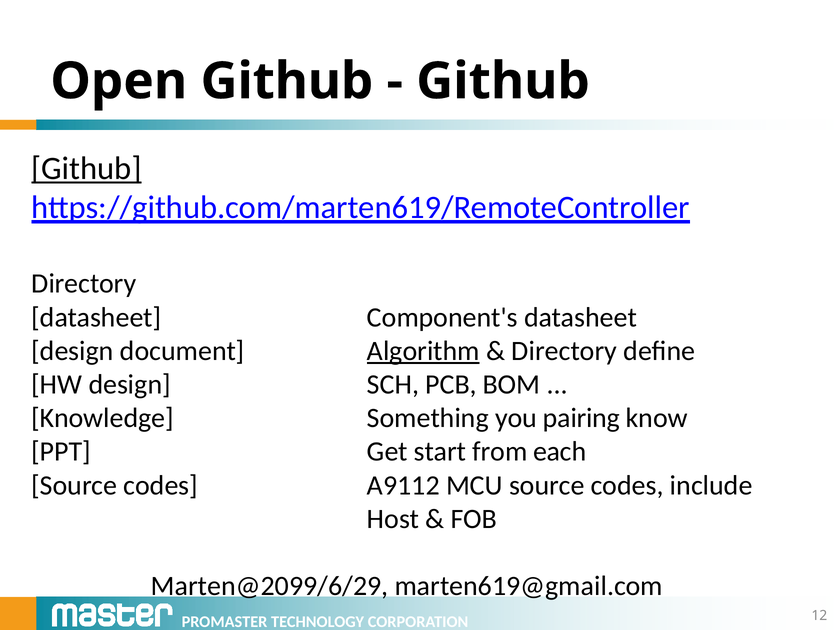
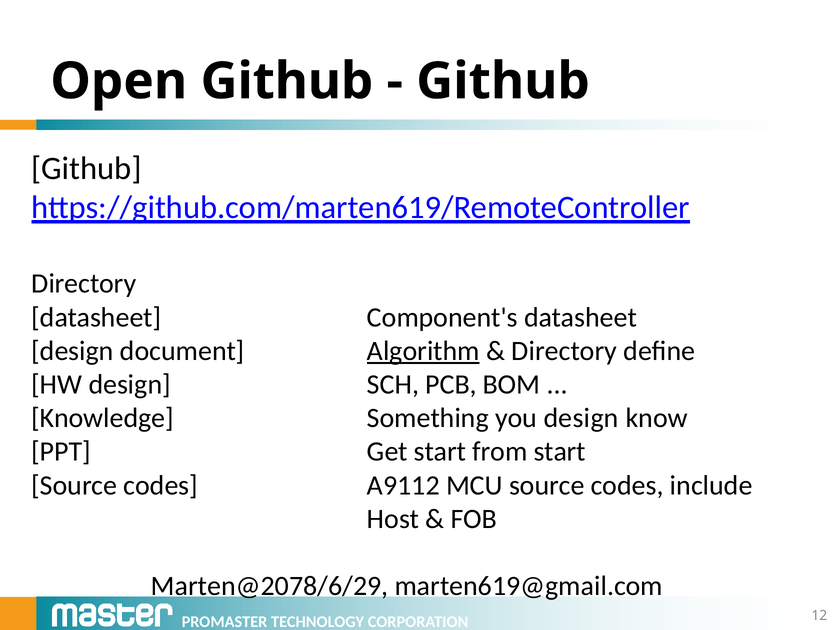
Github at (86, 168) underline: present -> none
you pairing: pairing -> design
from each: each -> start
Marten@2099/6/29: Marten@2099/6/29 -> Marten@2078/6/29
